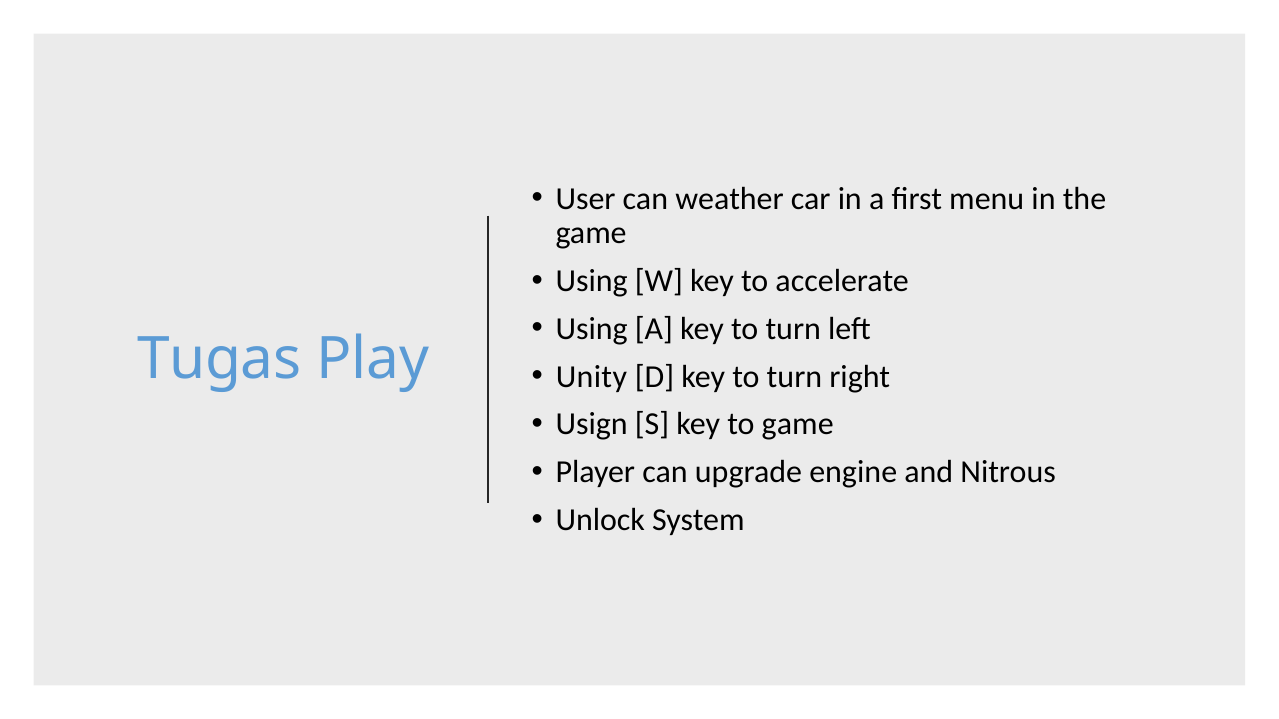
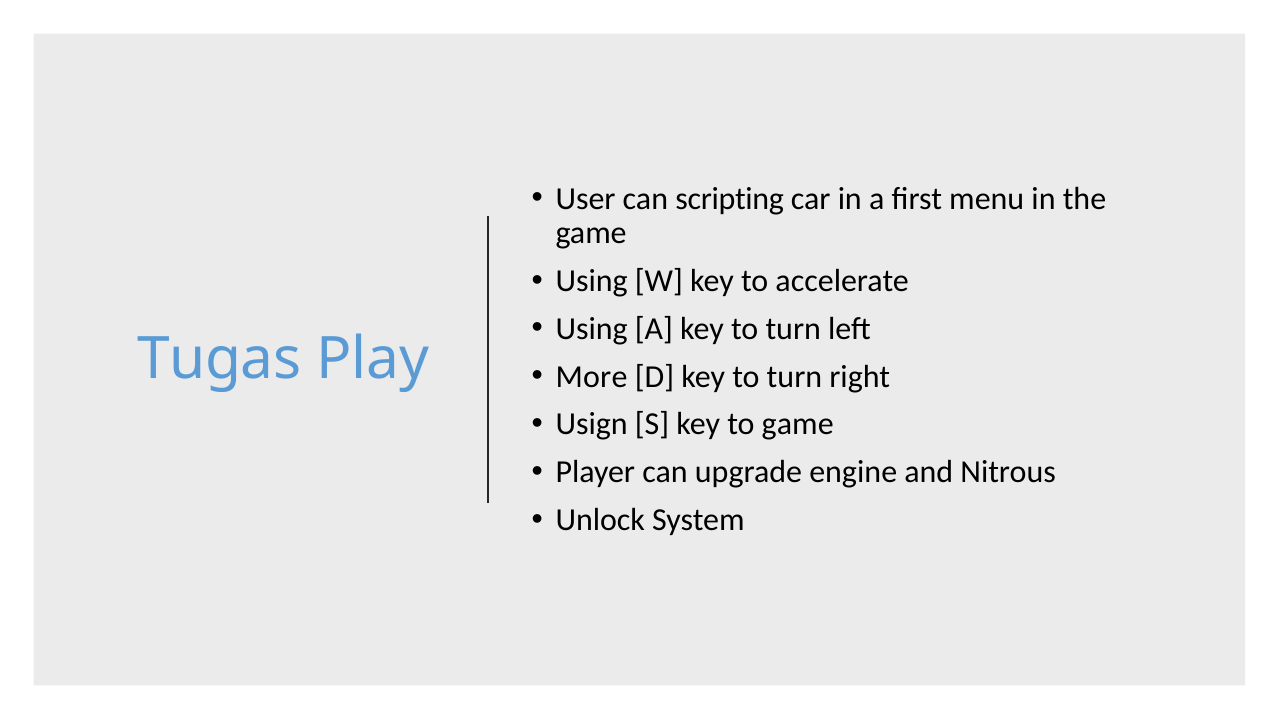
weather: weather -> scripting
Unity: Unity -> More
